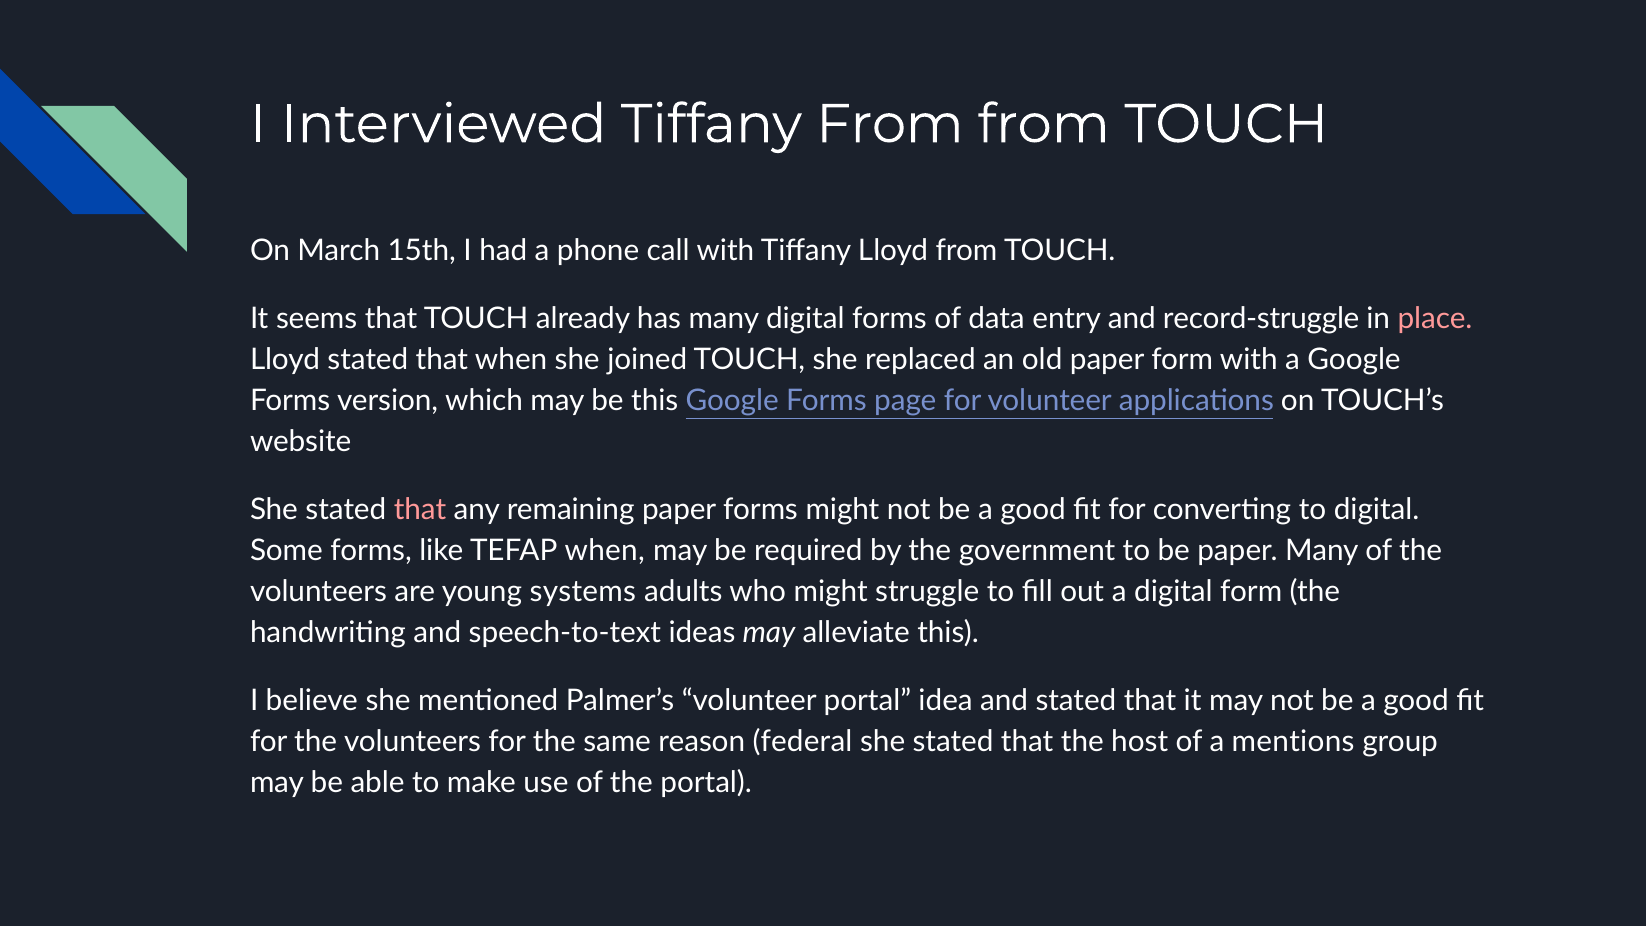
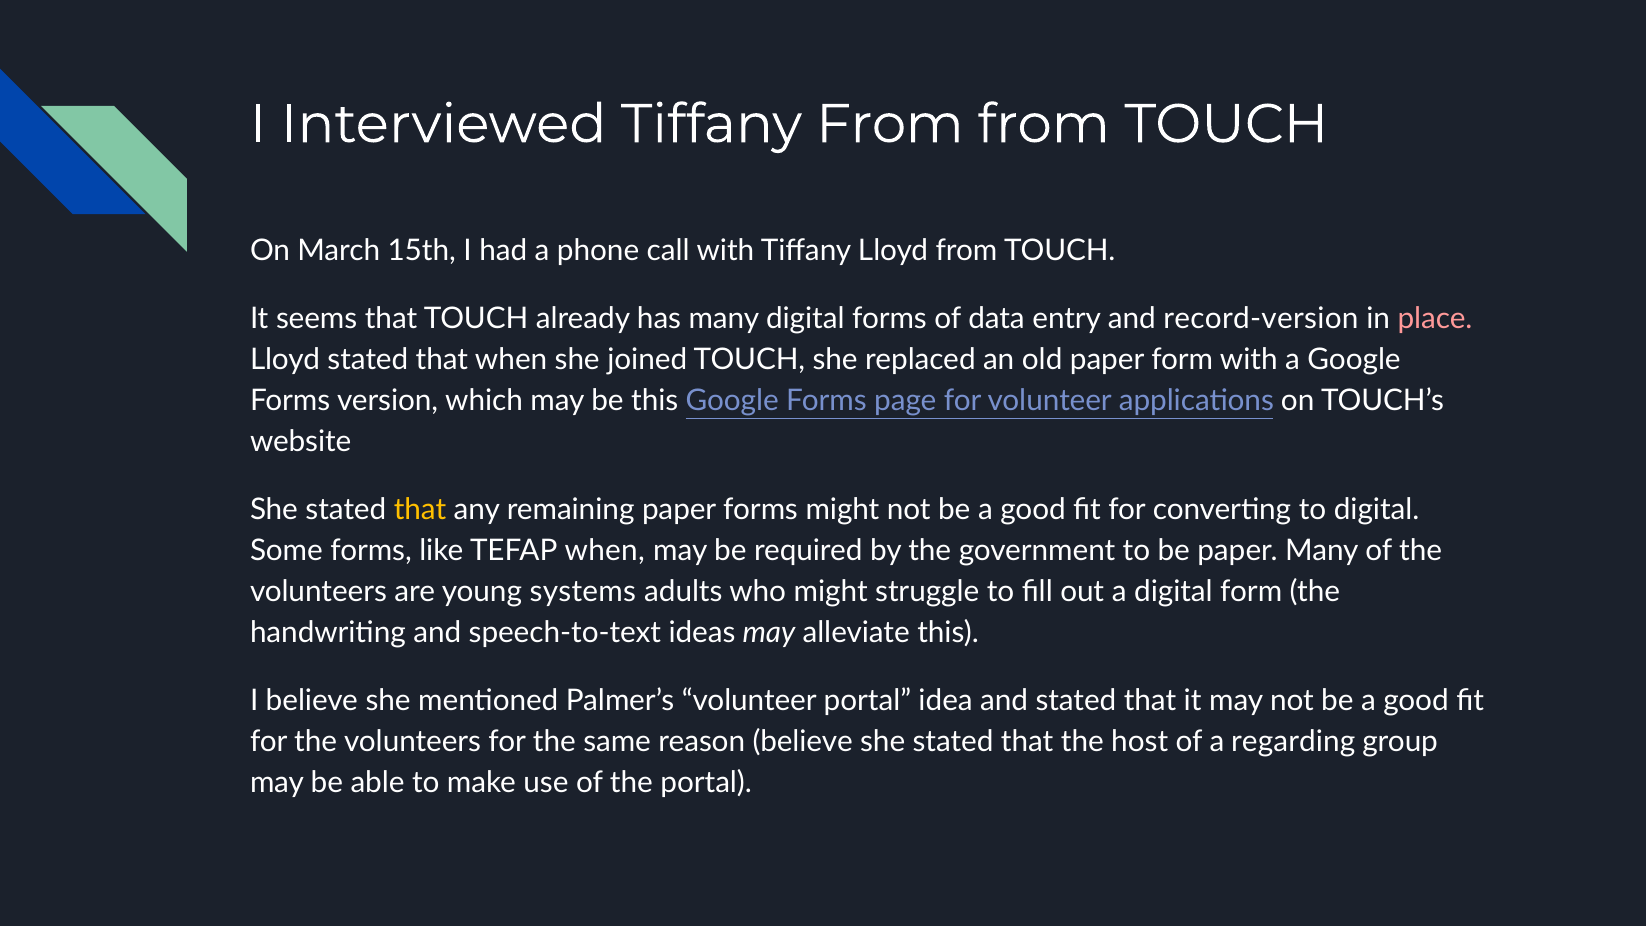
record-struggle: record-struggle -> record-version
that at (420, 510) colour: pink -> yellow
reason federal: federal -> believe
mentions: mentions -> regarding
